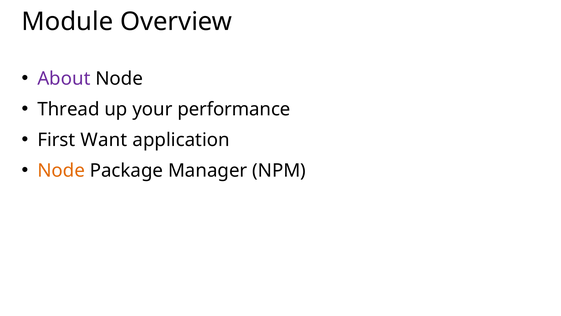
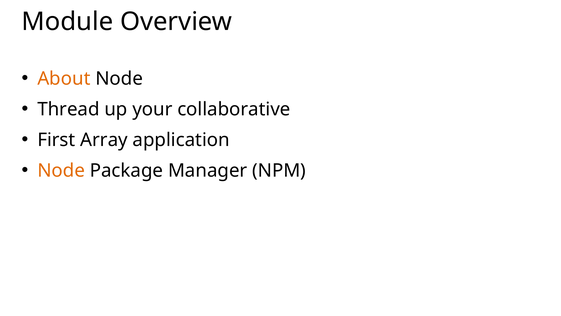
About colour: purple -> orange
performance: performance -> collaborative
Want: Want -> Array
